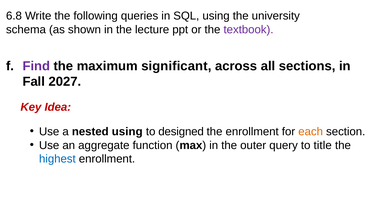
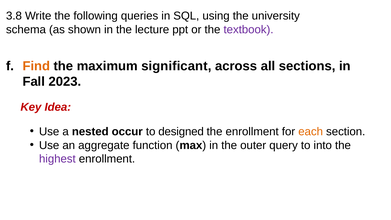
6.8: 6.8 -> 3.8
Find colour: purple -> orange
2027: 2027 -> 2023
nested using: using -> occur
title: title -> into
highest colour: blue -> purple
